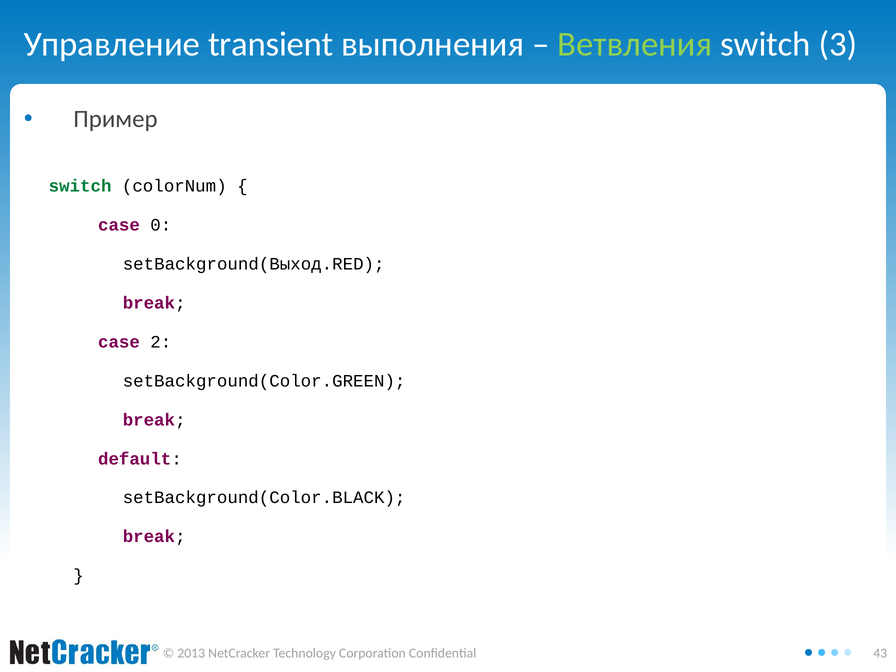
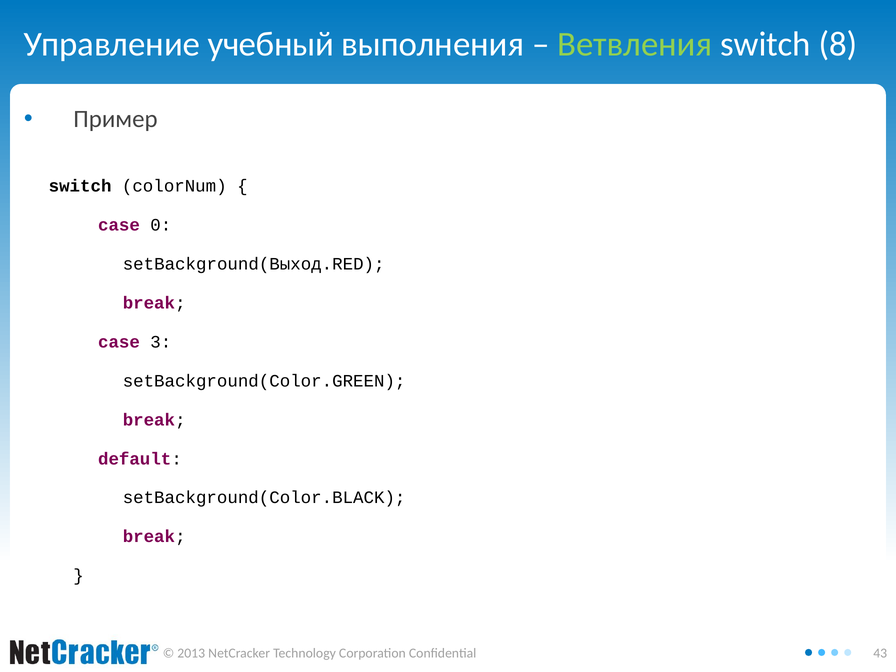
transient: transient -> учебный
3: 3 -> 8
switch at (80, 186) colour: green -> black
2: 2 -> 3
